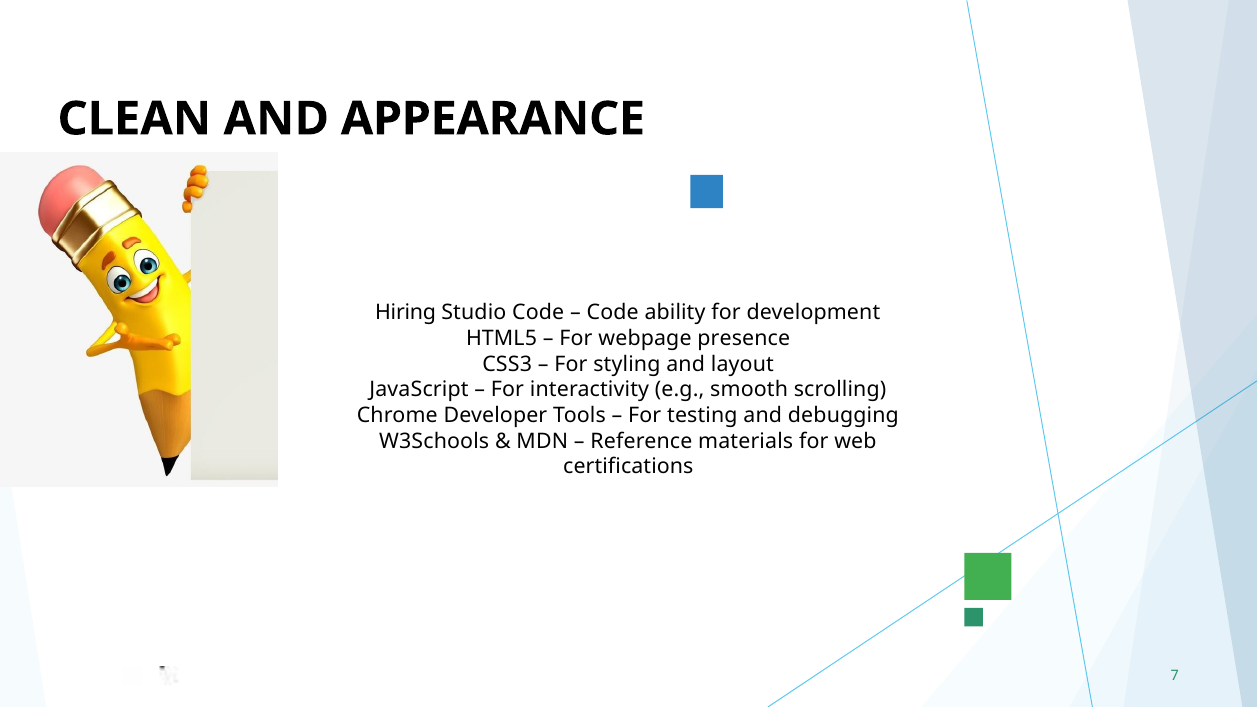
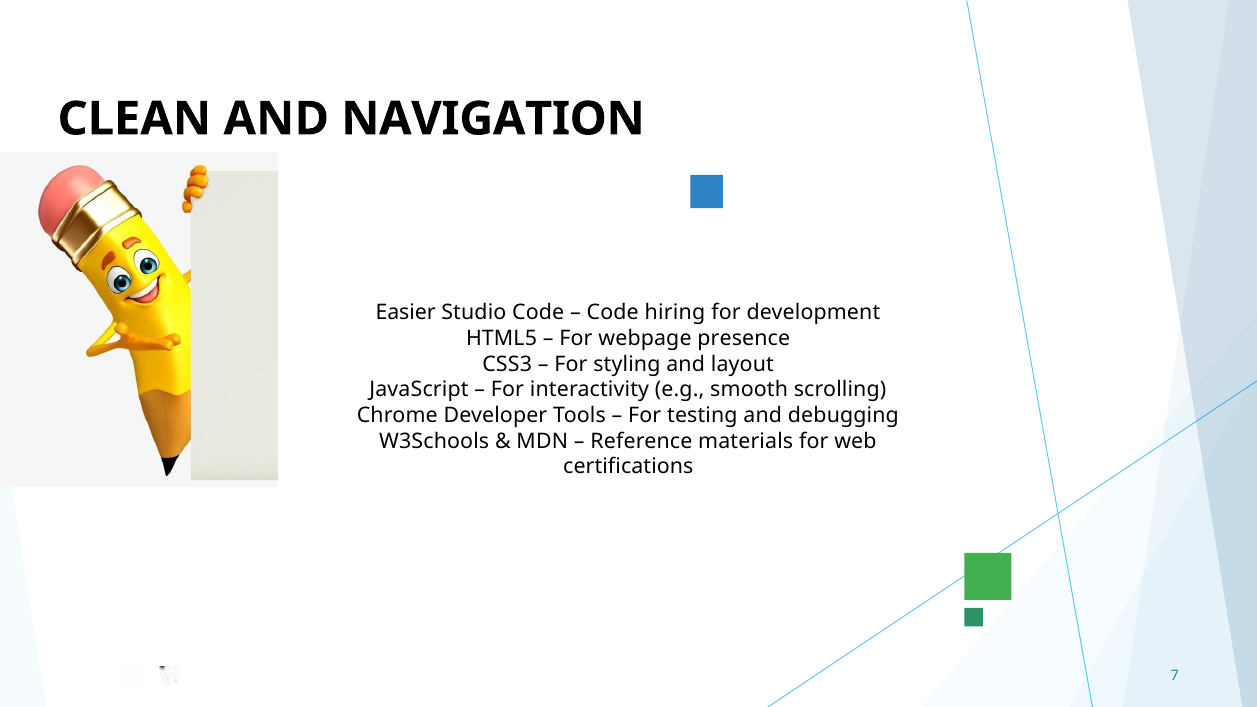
APPEARANCE: APPEARANCE -> NAVIGATION
Hiring: Hiring -> Easier
ability: ability -> hiring
